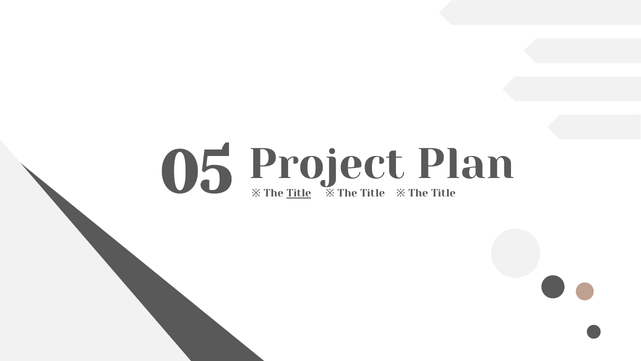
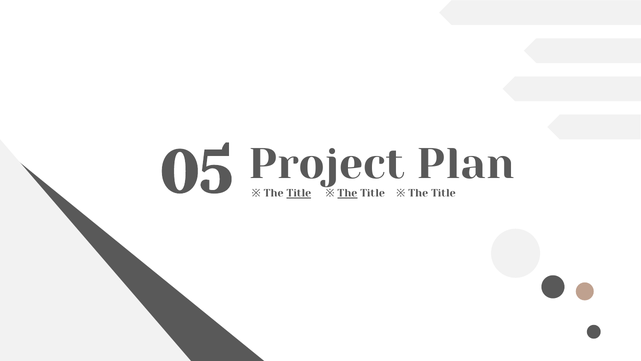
The at (347, 193) underline: none -> present
